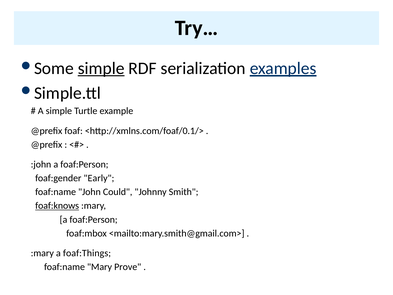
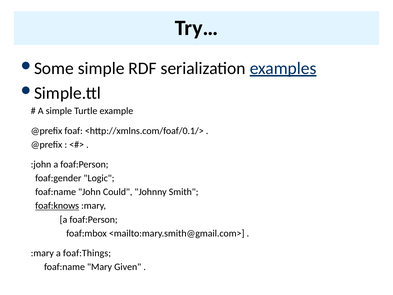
simple at (101, 68) underline: present -> none
Early: Early -> Logic
Prove: Prove -> Given
